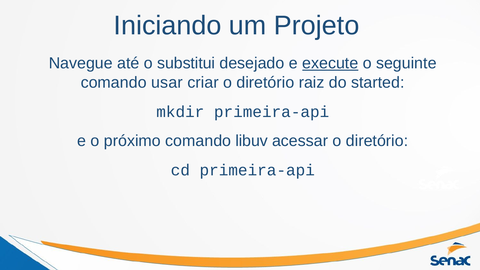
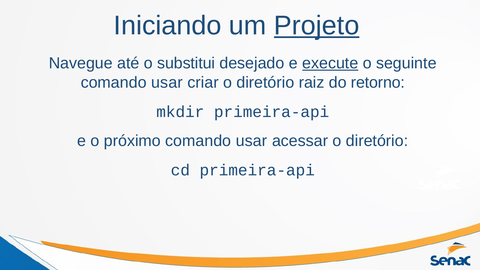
Projeto underline: none -> present
started: started -> retorno
próximo comando libuv: libuv -> usar
